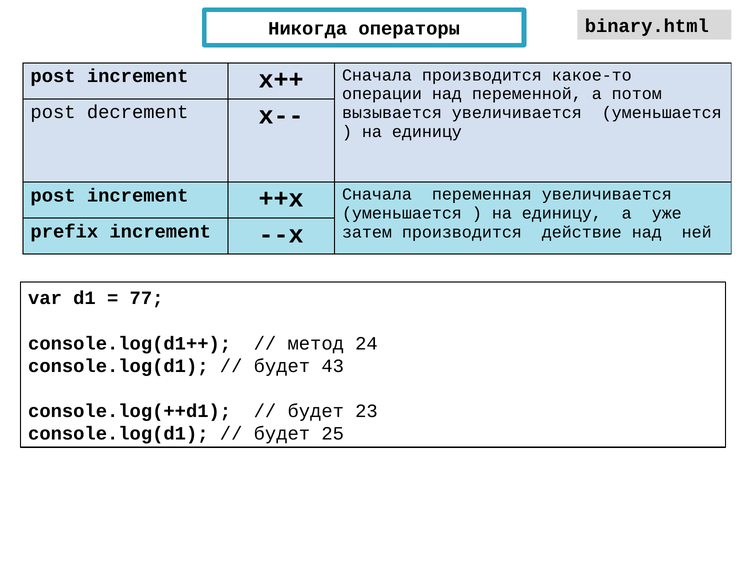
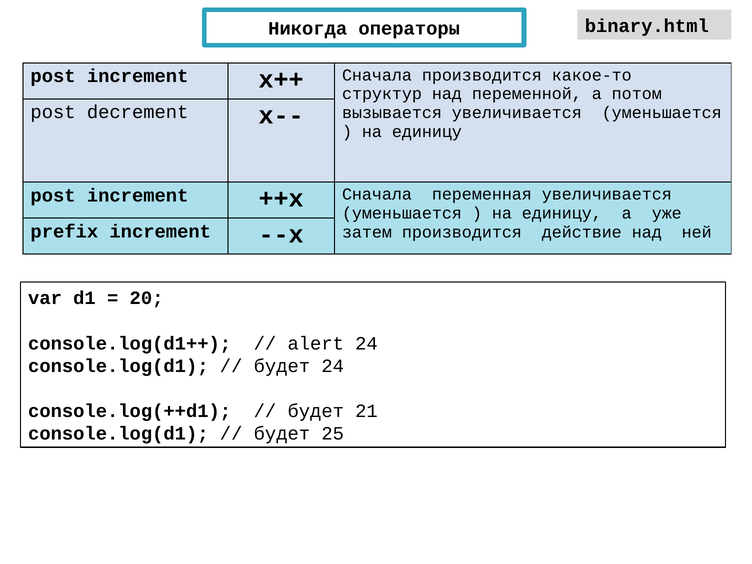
операции: операции -> структур
77: 77 -> 20
метод: метод -> alert
будет 43: 43 -> 24
23: 23 -> 21
